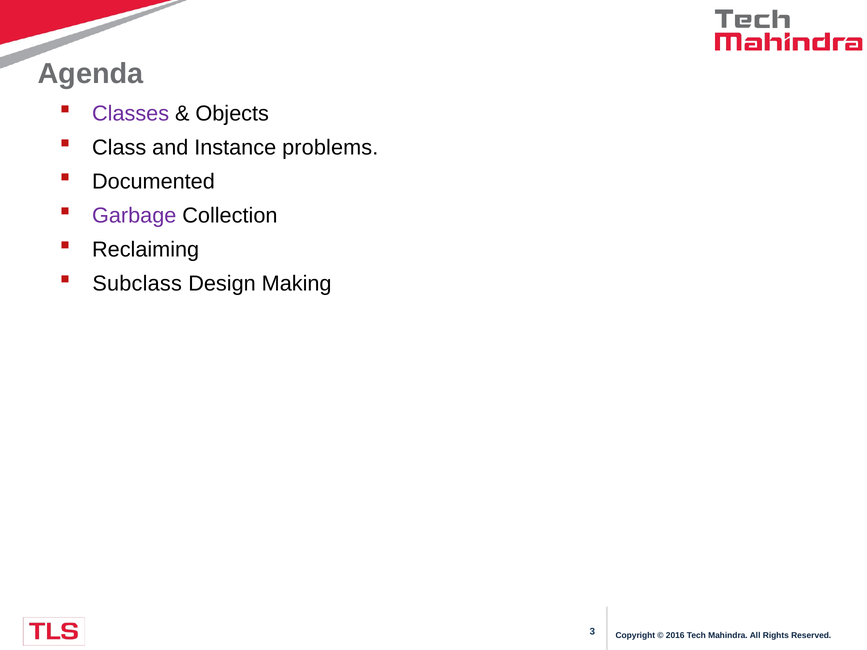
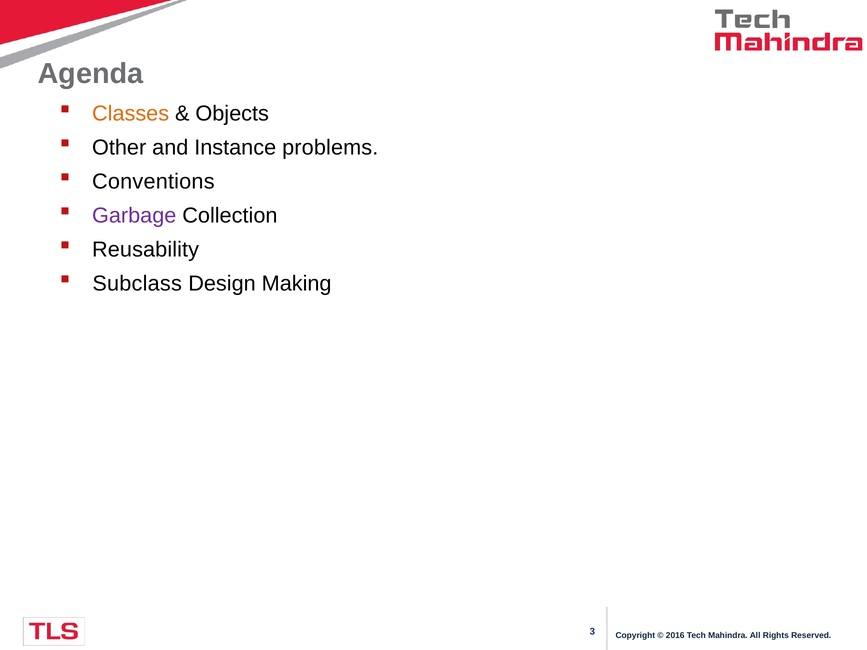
Classes colour: purple -> orange
Class: Class -> Other
Documented: Documented -> Conventions
Reclaiming: Reclaiming -> Reusability
